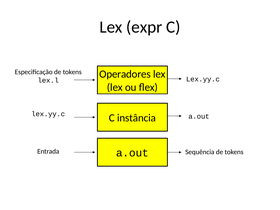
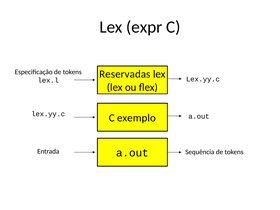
Operadores: Operadores -> Reservadas
instância: instância -> exemplo
